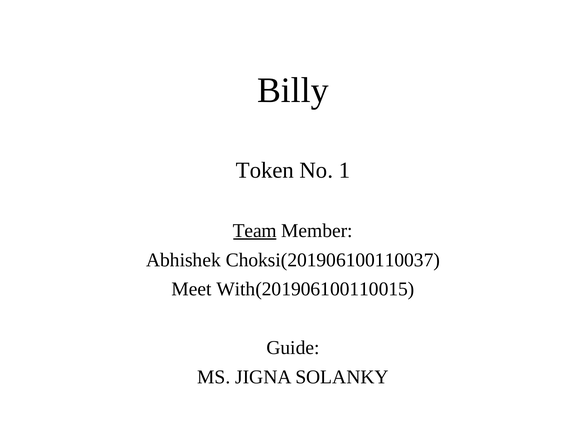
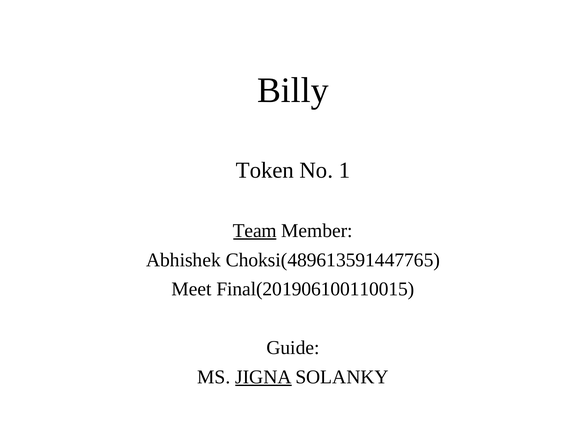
Choksi(201906100110037: Choksi(201906100110037 -> Choksi(489613591447765
With(201906100110015: With(201906100110015 -> Final(201906100110015
JIGNA underline: none -> present
